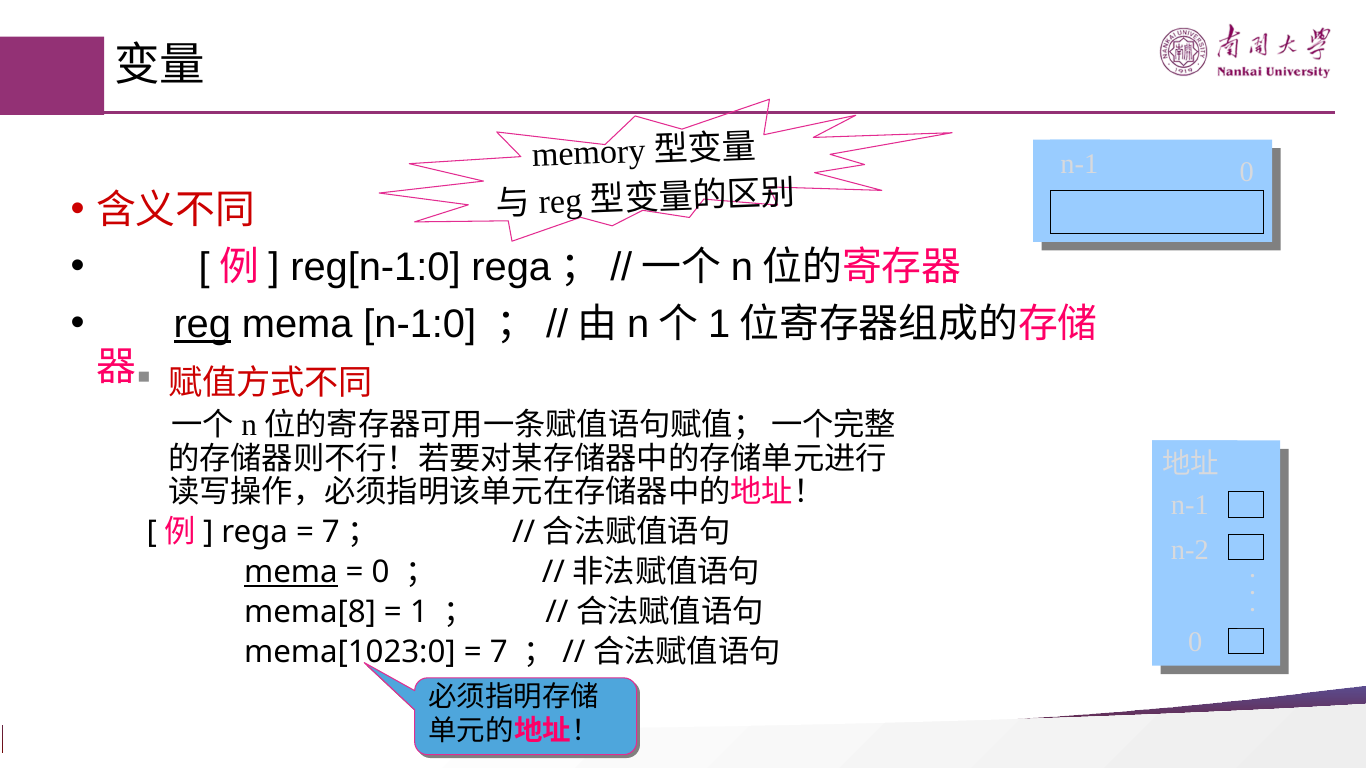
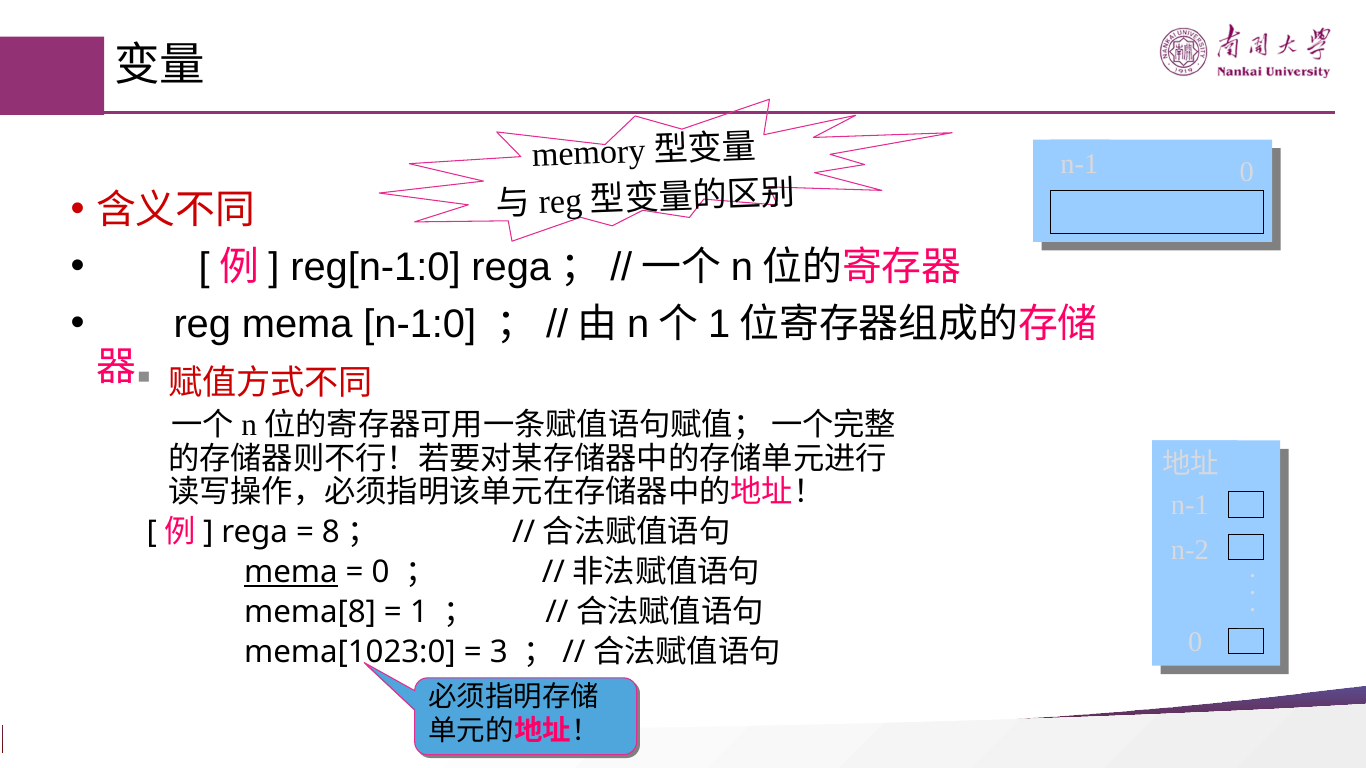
reg underline: present -> none
7 at (331, 533): 7 -> 8
7 at (499, 653): 7 -> 3
